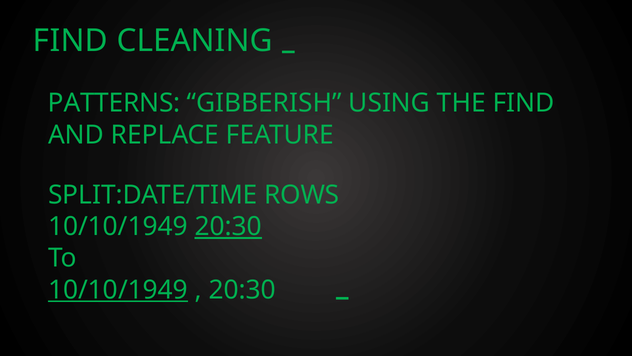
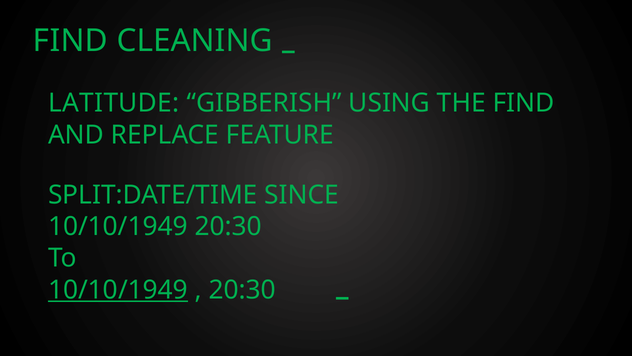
PATTERNS: PATTERNS -> LATITUDE
ROWS: ROWS -> SINCE
20:30 at (228, 226) underline: present -> none
